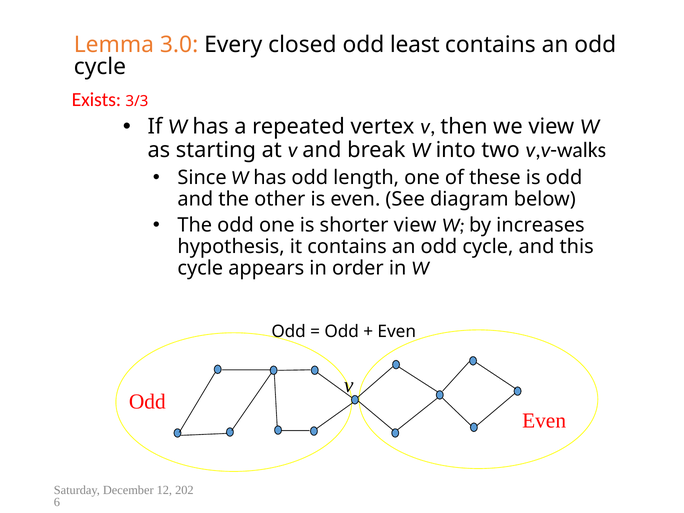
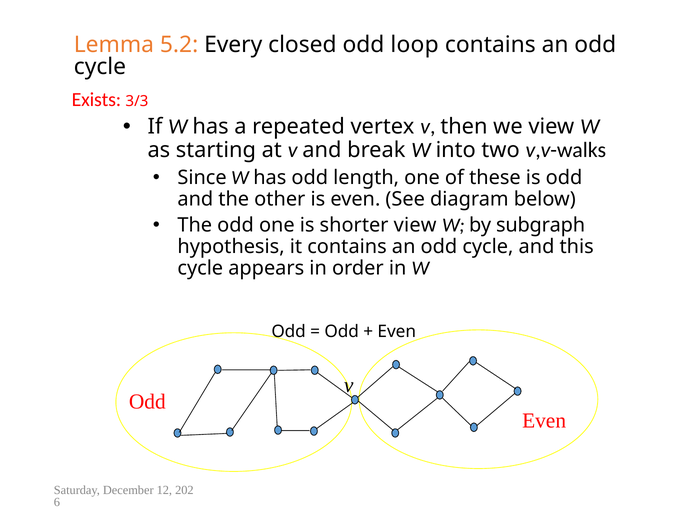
3.0: 3.0 -> 5.2
least: least -> loop
increases: increases -> subgraph
